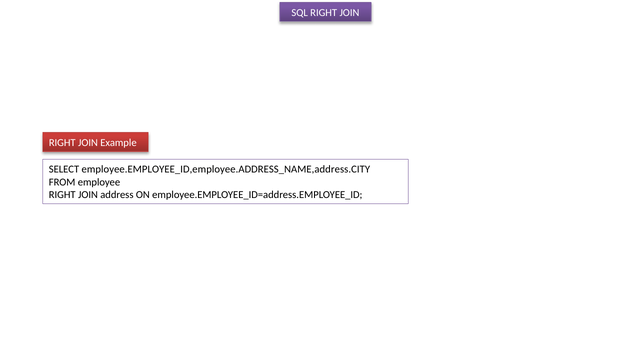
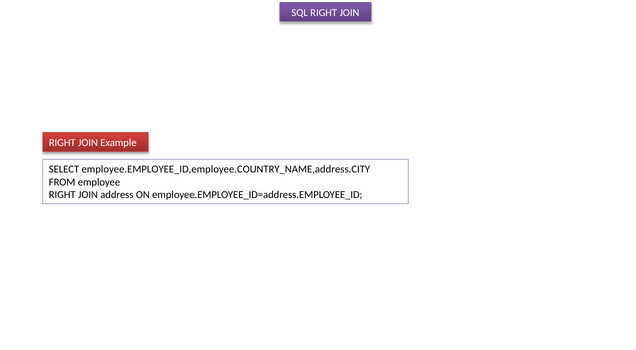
employee.EMPLOYEE_ID,employee.ADDRESS_NAME,address.CITY: employee.EMPLOYEE_ID,employee.ADDRESS_NAME,address.CITY -> employee.EMPLOYEE_ID,employee.COUNTRY_NAME,address.CITY
